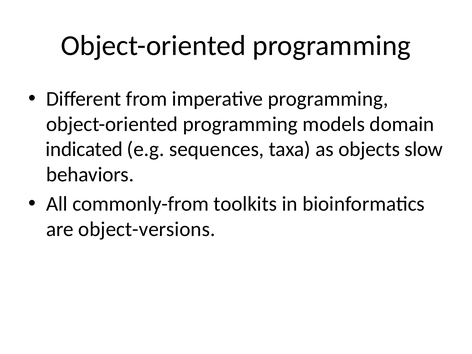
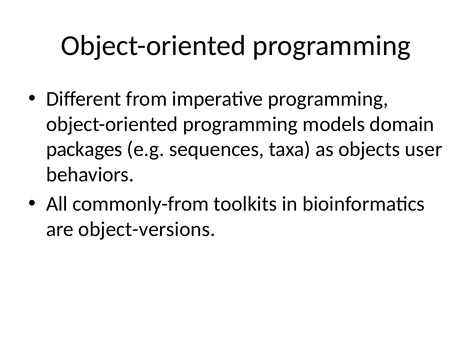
indicated: indicated -> packages
slow: slow -> user
